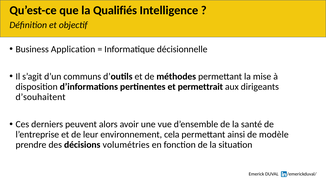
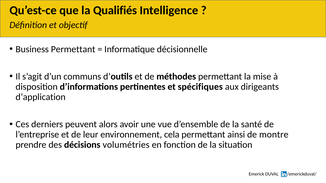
Business Application: Application -> Permettant
permettrait: permettrait -> spécifiques
d’souhaitent: d’souhaitent -> d’application
modèle: modèle -> montre
